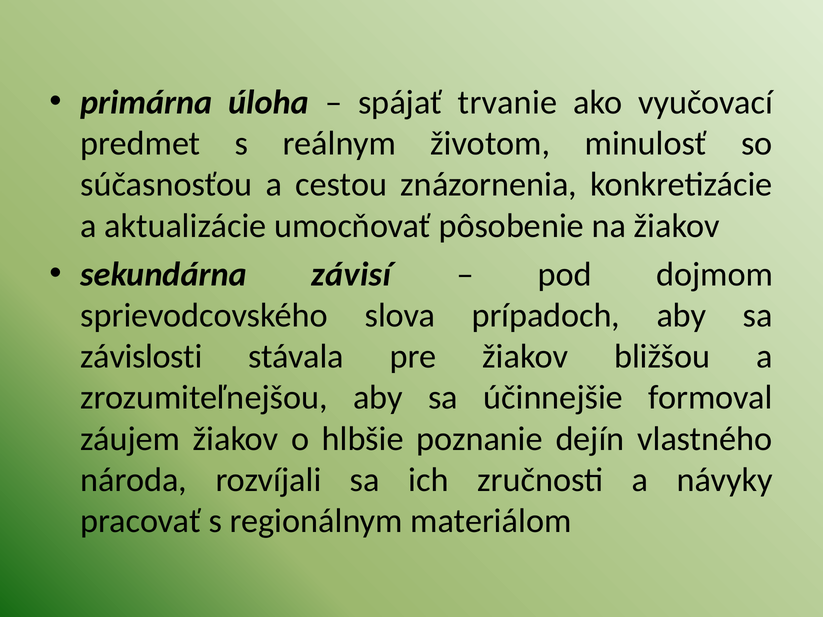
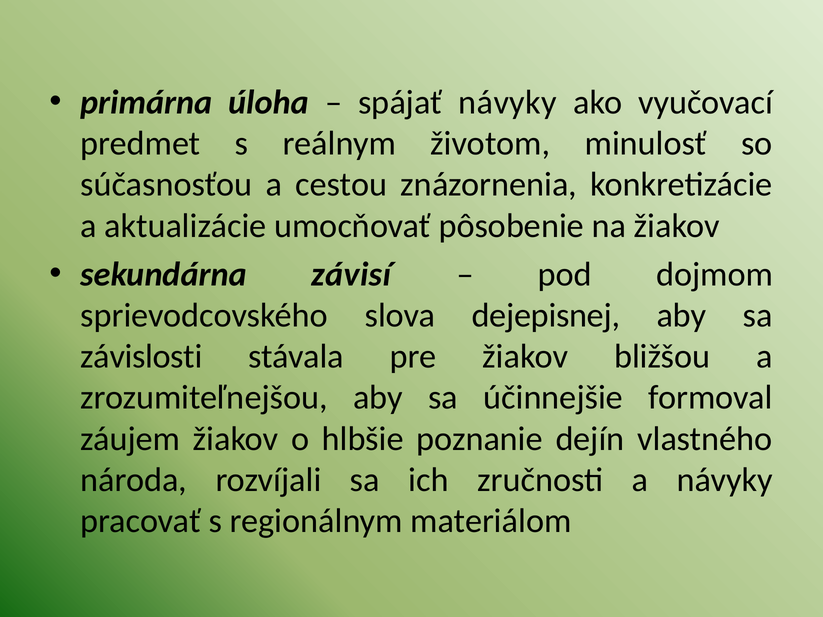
spájať trvanie: trvanie -> návyky
prípadoch: prípadoch -> dejepisnej
